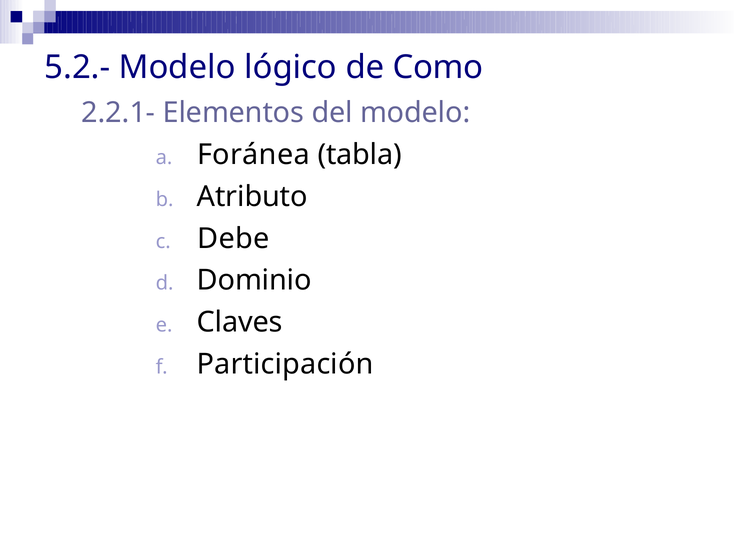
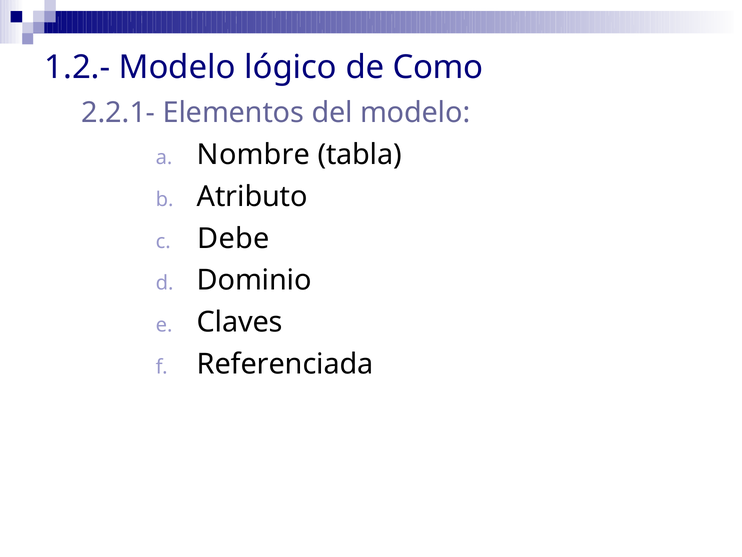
5.2.-: 5.2.- -> 1.2.-
Foránea: Foránea -> Nombre
Participación: Participación -> Referenciada
